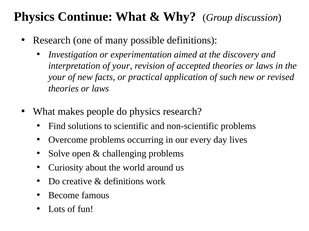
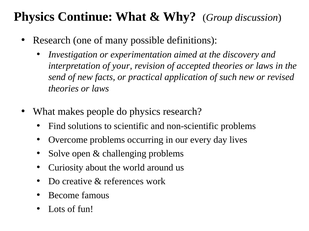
your at (57, 77): your -> send
definitions at (124, 182): definitions -> references
